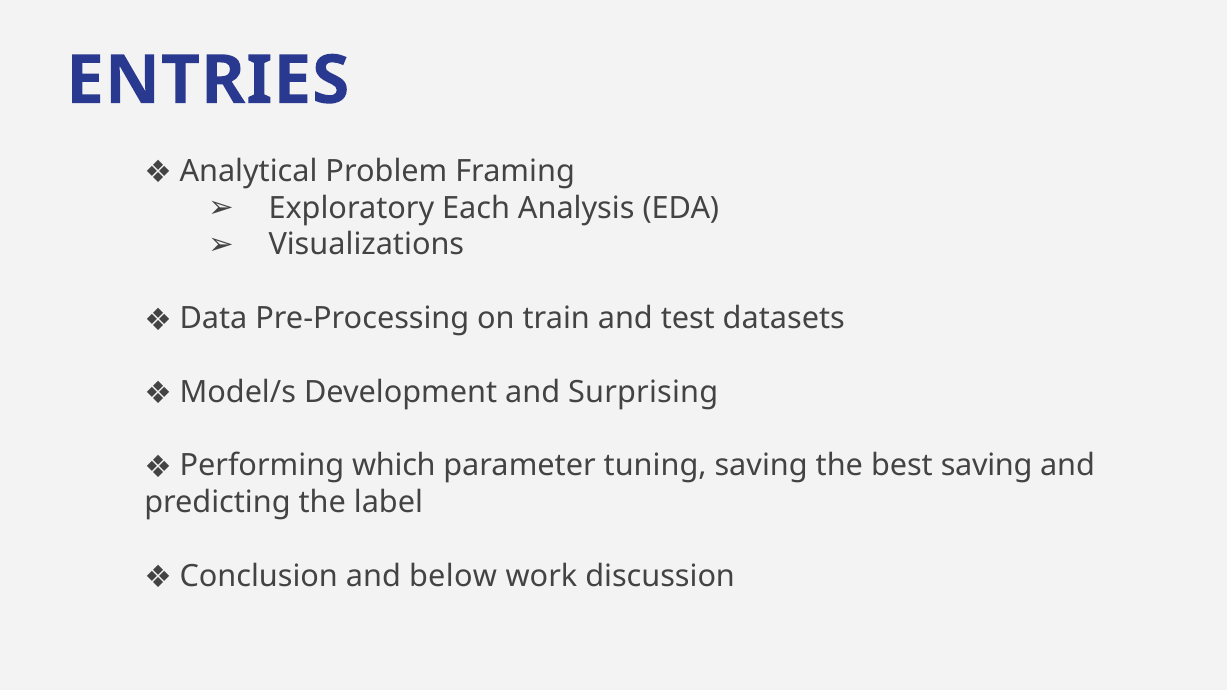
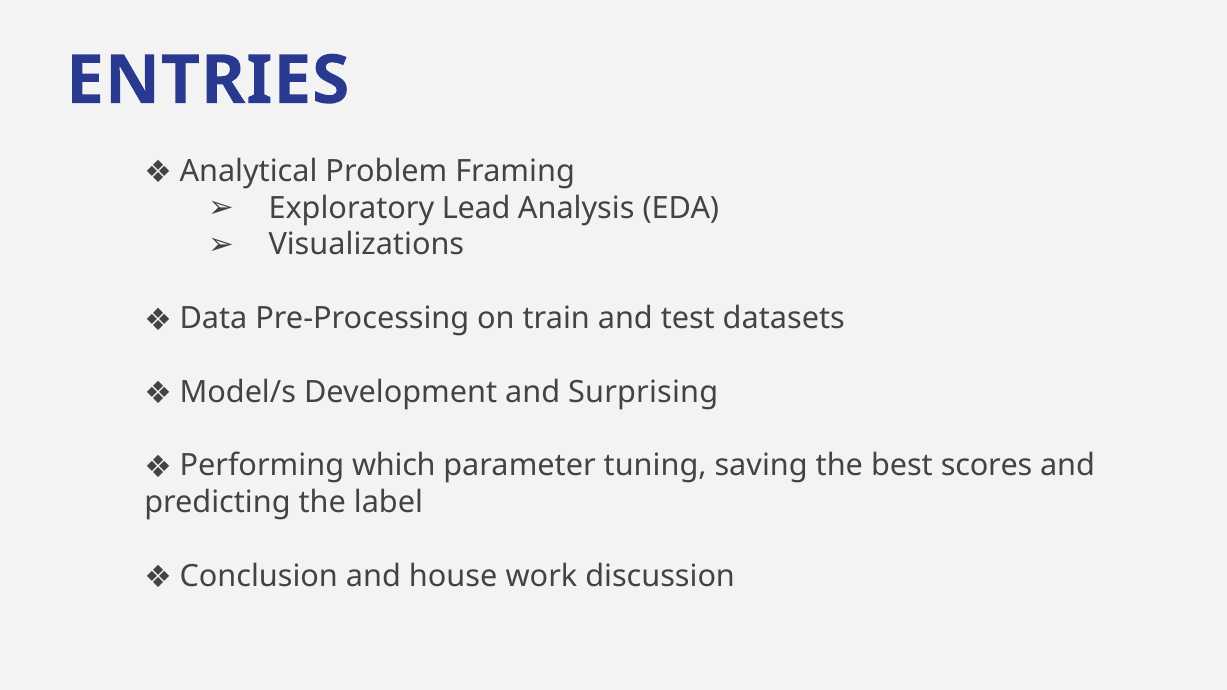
Each: Each -> Lead
best saving: saving -> scores
below: below -> house
